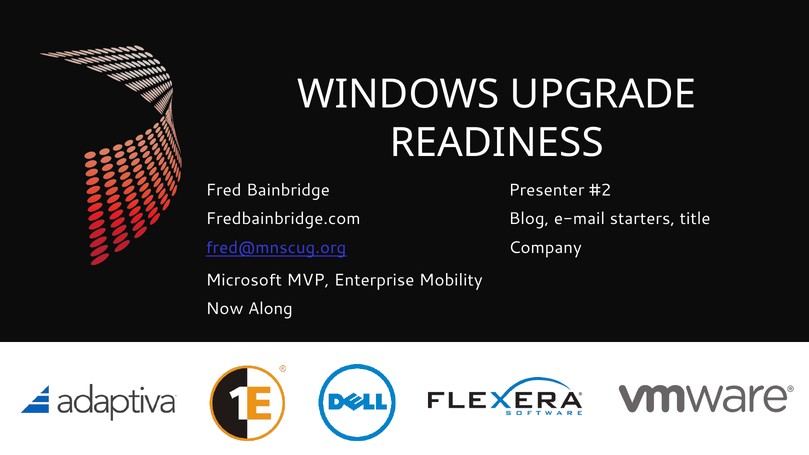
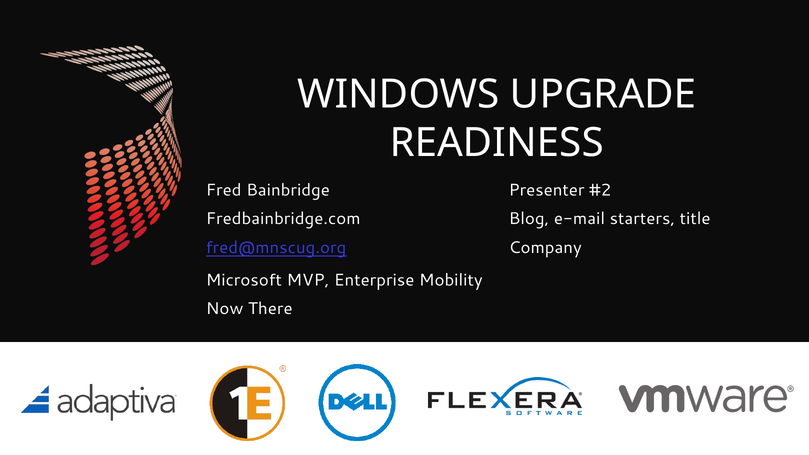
Along: Along -> There
